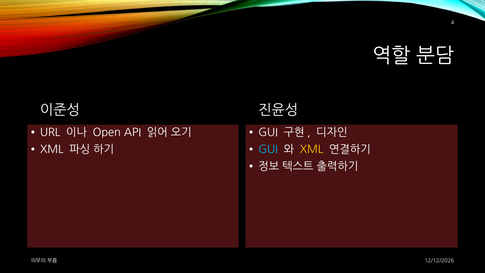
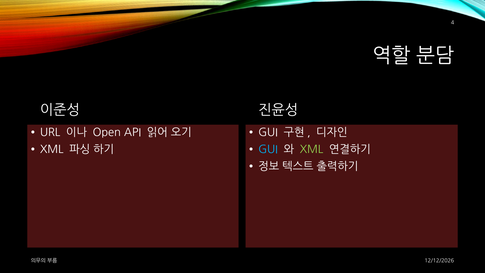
XML at (312, 149) colour: yellow -> light green
